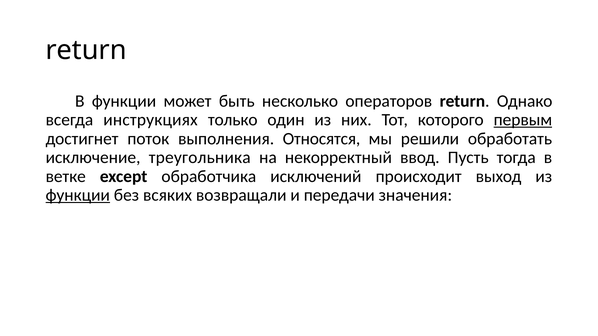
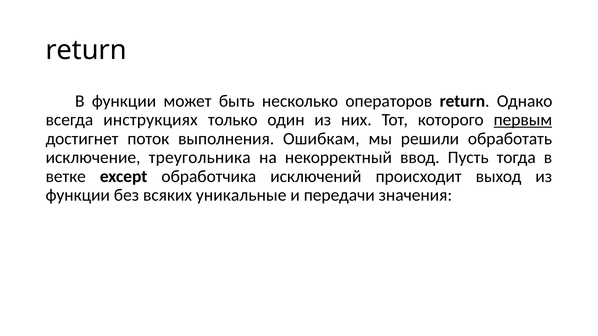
Относятся: Относятся -> Ошибкам
функции at (78, 195) underline: present -> none
возвращали: возвращали -> уникальные
